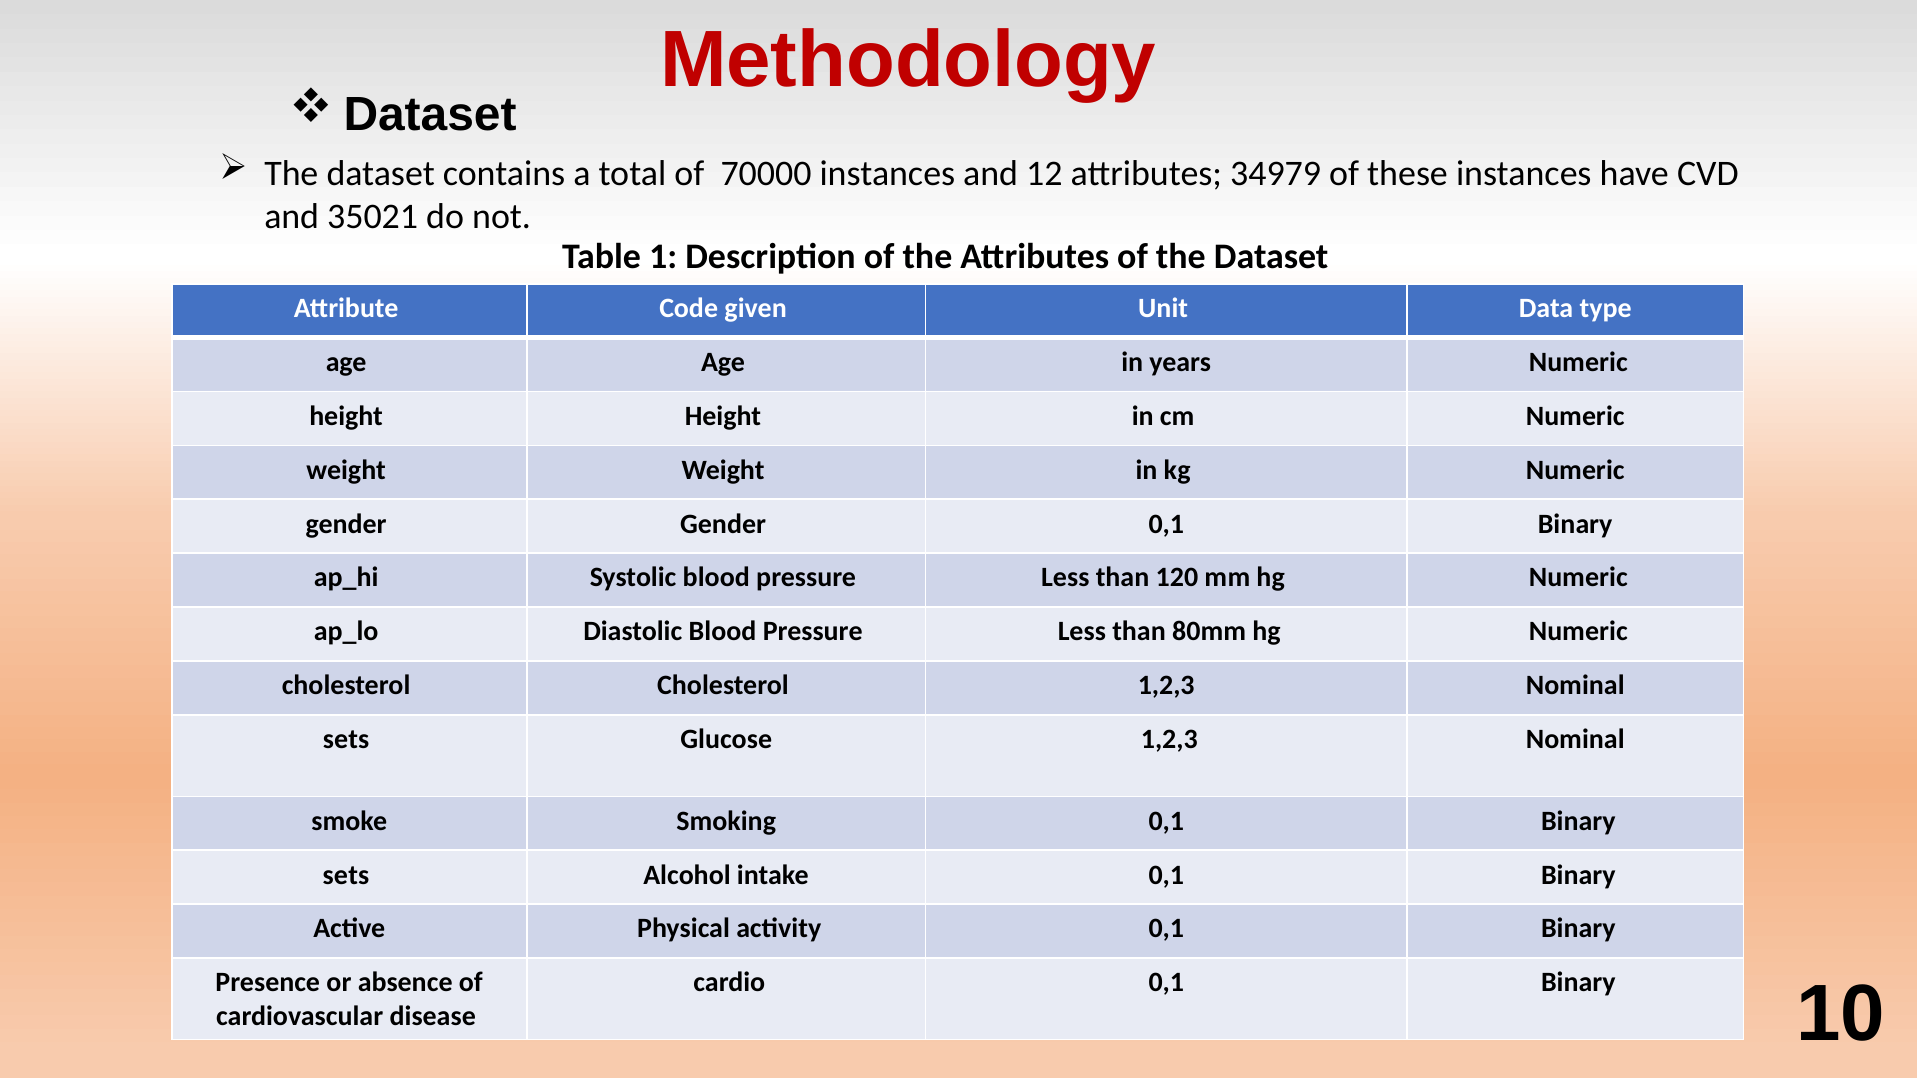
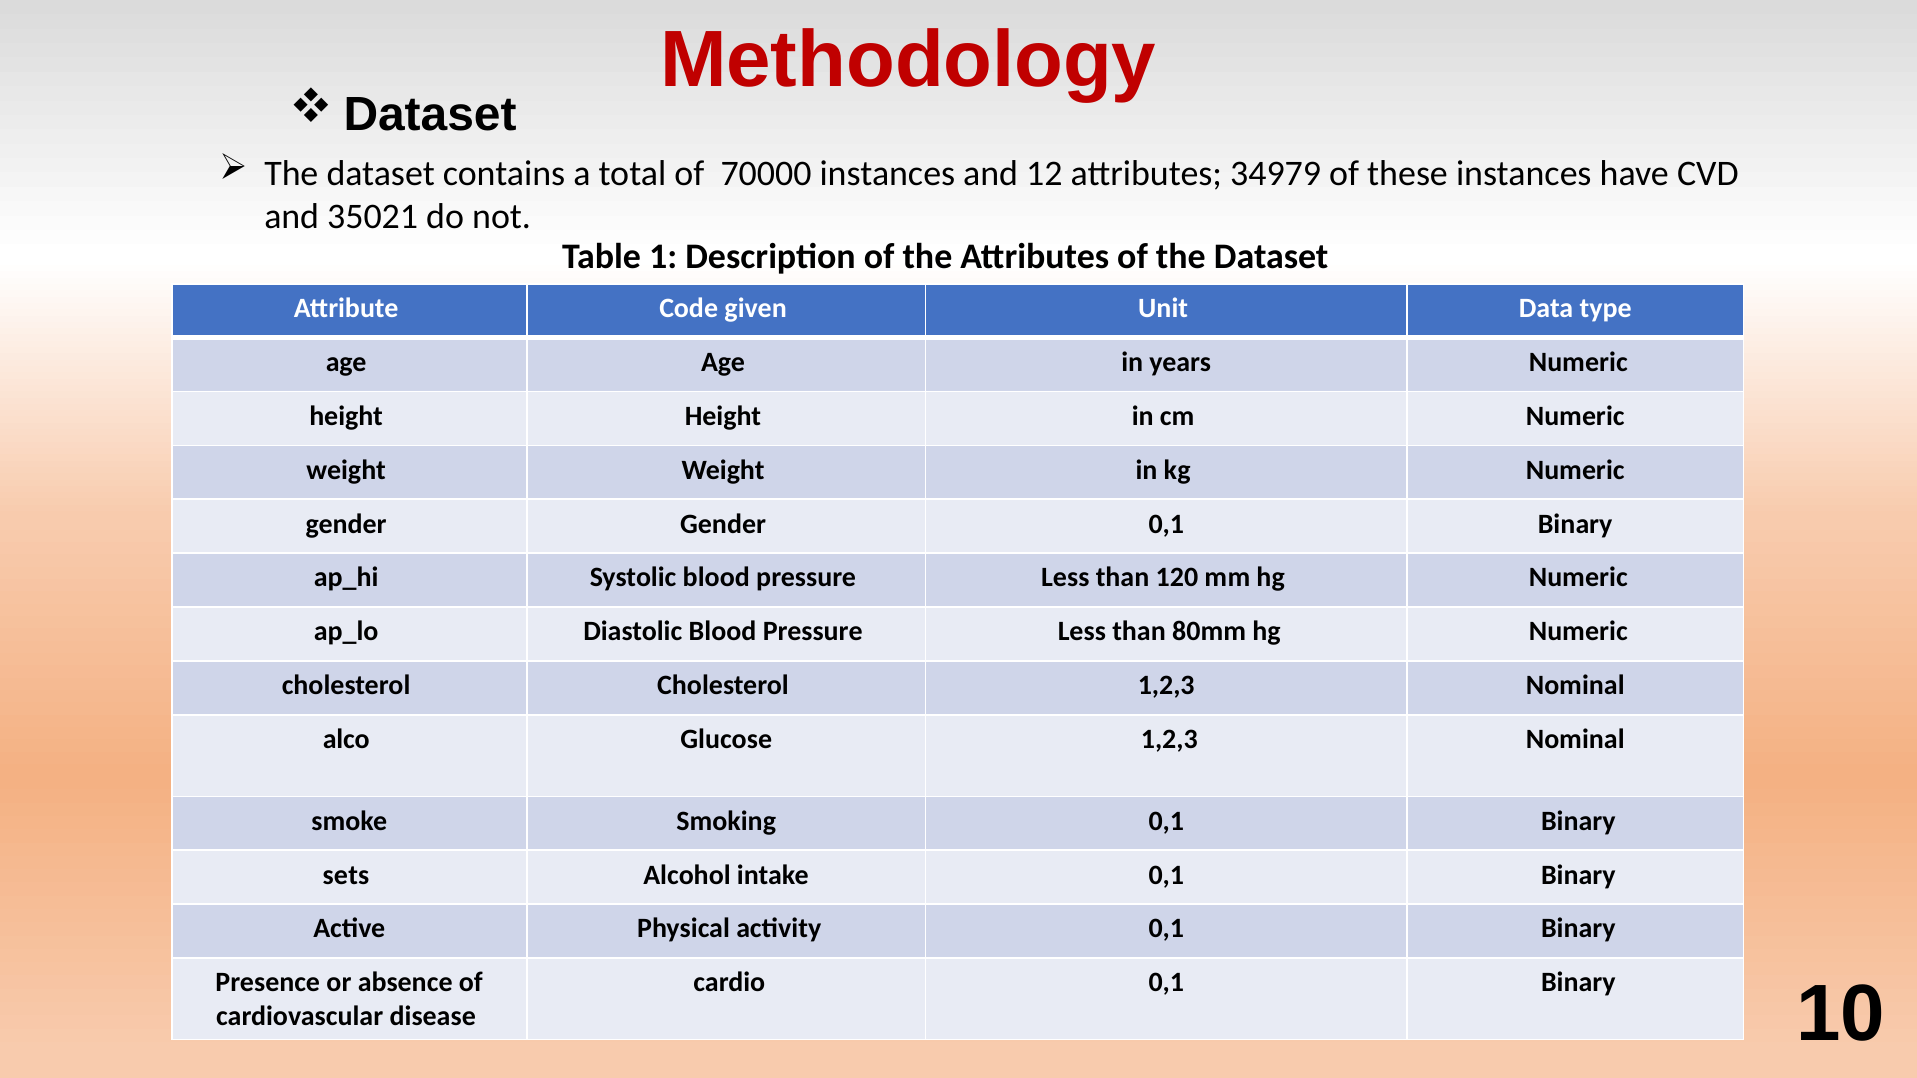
sets at (346, 740): sets -> alco
